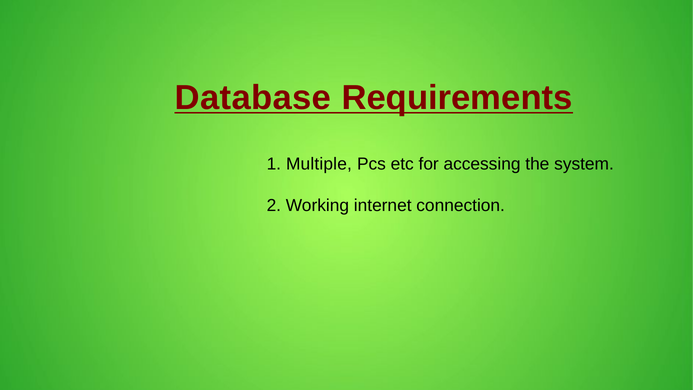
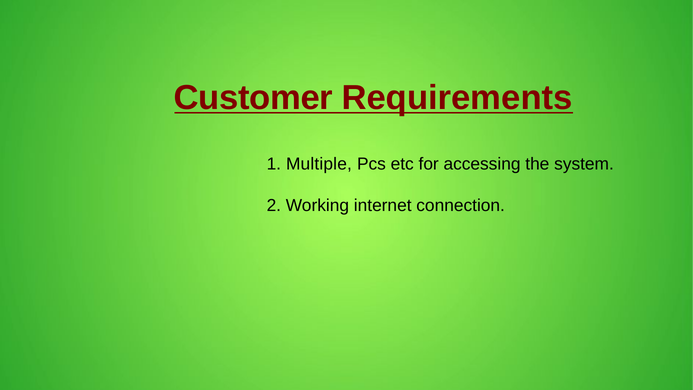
Database: Database -> Customer
